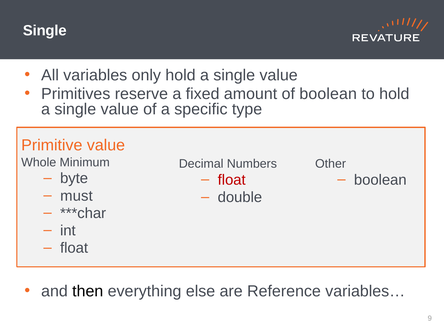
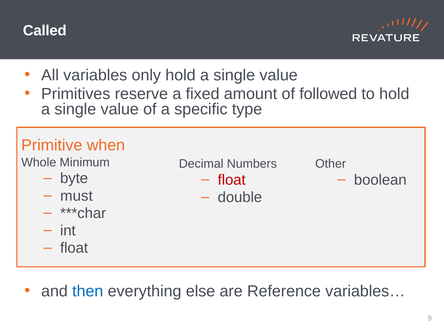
Single at (45, 30): Single -> Called
of boolean: boolean -> followed
Primitive value: value -> when
then colour: black -> blue
